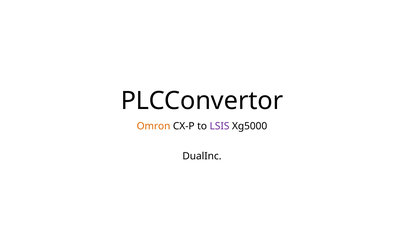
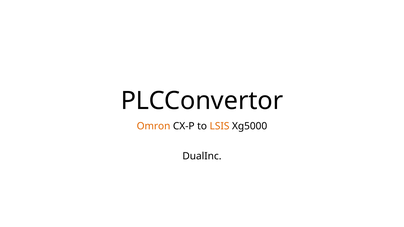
LSIS colour: purple -> orange
